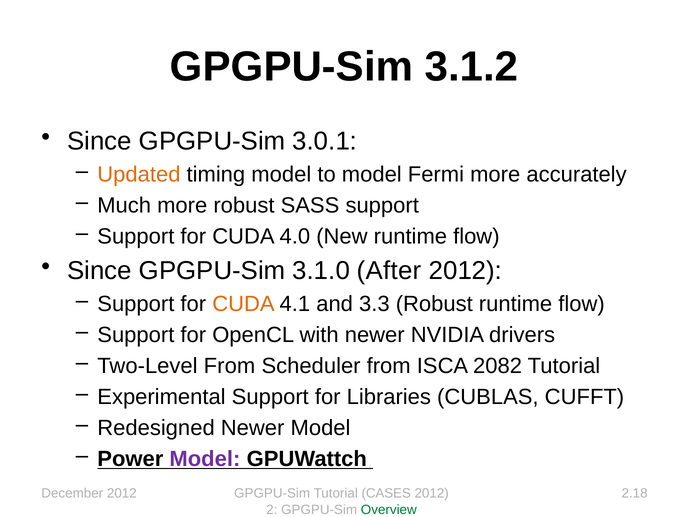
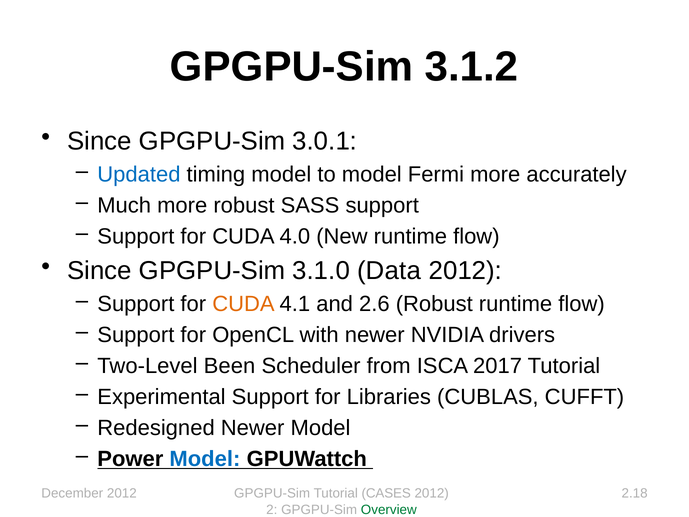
Updated colour: orange -> blue
After: After -> Data
3.3: 3.3 -> 2.6
Two-Level From: From -> Been
2082: 2082 -> 2017
Model at (205, 459) colour: purple -> blue
